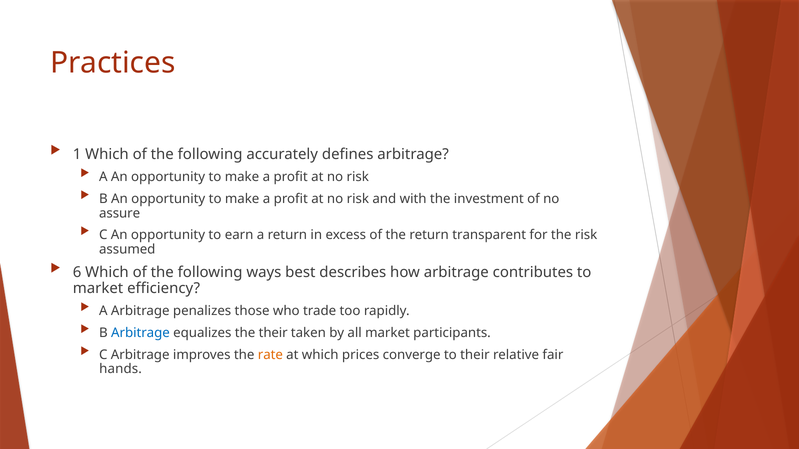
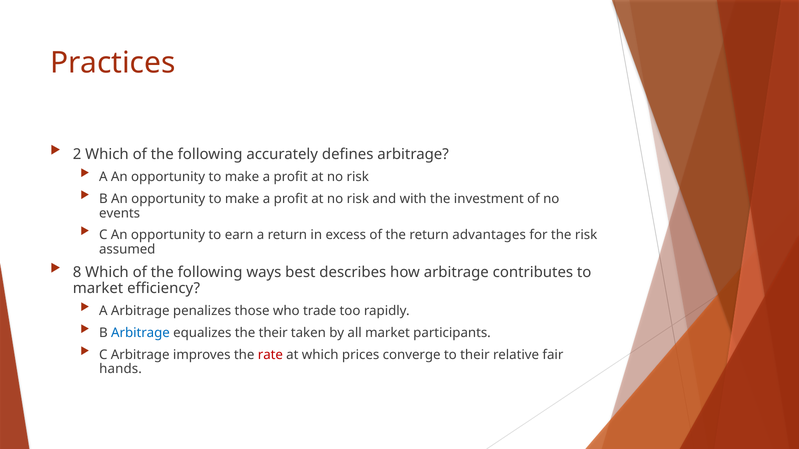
1: 1 -> 2
assure: assure -> events
transparent: transparent -> advantages
6: 6 -> 8
rate colour: orange -> red
